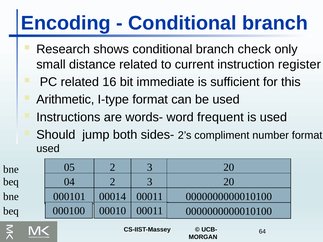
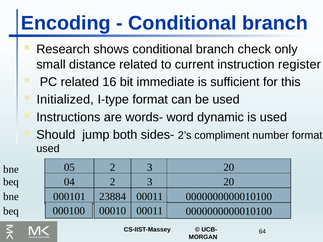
Arithmetic: Arithmetic -> Initialized
frequent: frequent -> dynamic
00014: 00014 -> 23884
